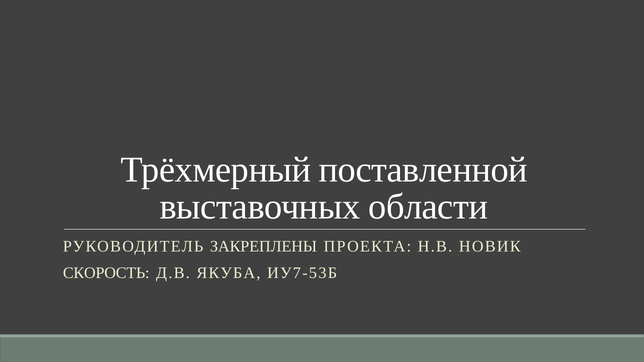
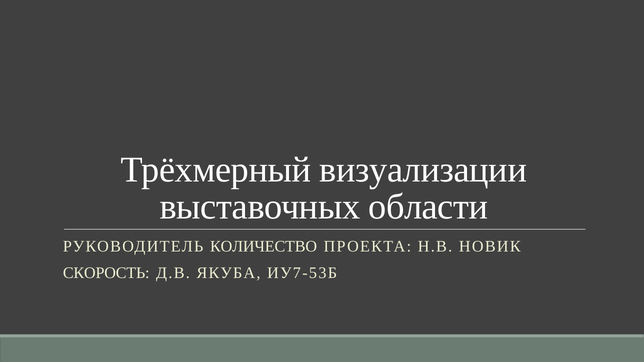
поставленной: поставленной -> визуализации
ЗАКРЕПЛЕНЫ: ЗАКРЕПЛЕНЫ -> КОЛИЧЕСТВО
